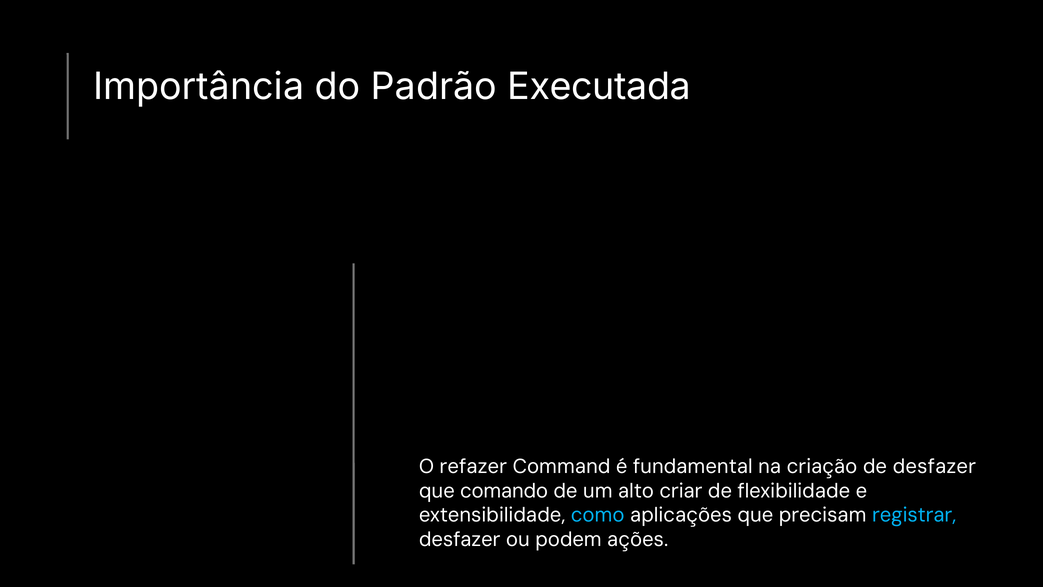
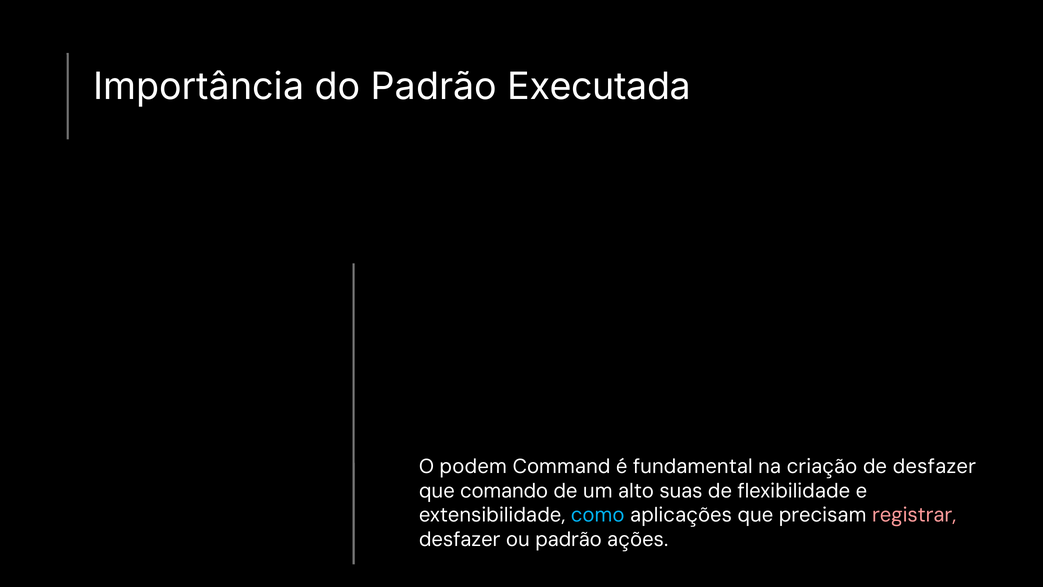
refazer: refazer -> podem
criar: criar -> suas
registrar colour: light blue -> pink
ou podem: podem -> padrão
